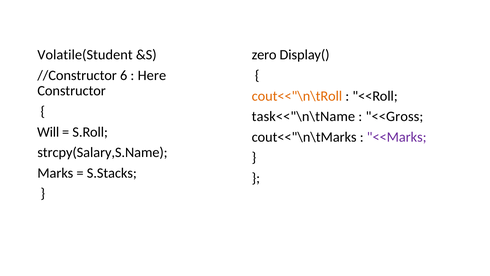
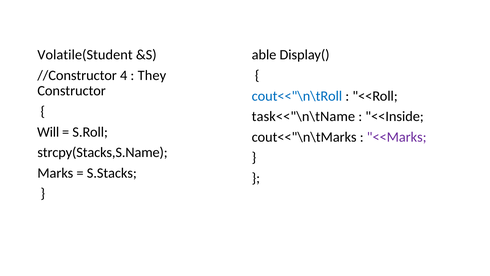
zero: zero -> able
6: 6 -> 4
Here: Here -> They
cout<<"\n\tRoll colour: orange -> blue
<<Gross: <<Gross -> <<Inside
strcpy(Salary,S.Name: strcpy(Salary,S.Name -> strcpy(Stacks,S.Name
